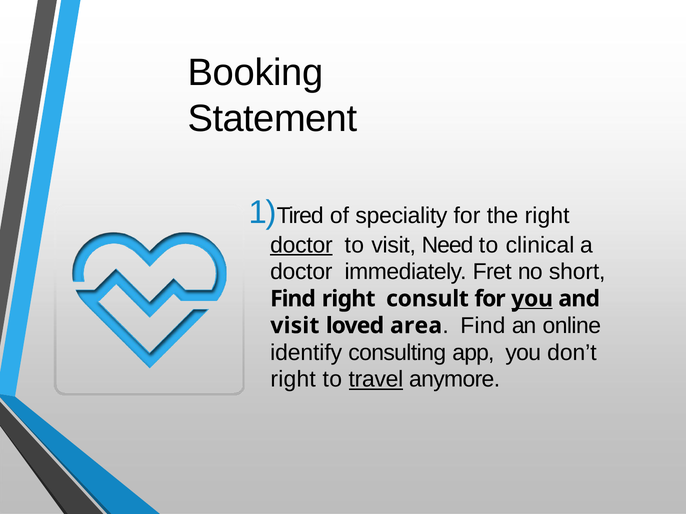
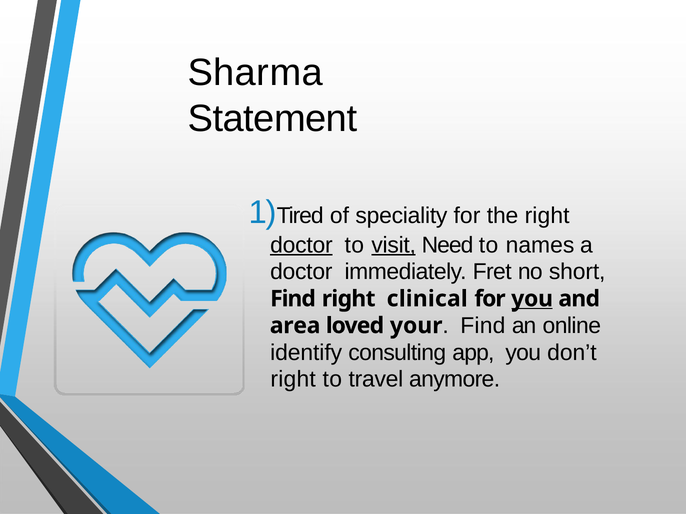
Booking: Booking -> Sharma
visit at (394, 245) underline: none -> present
clinical: clinical -> names
consult: consult -> clinical
visit at (295, 326): visit -> area
area: area -> your
travel underline: present -> none
